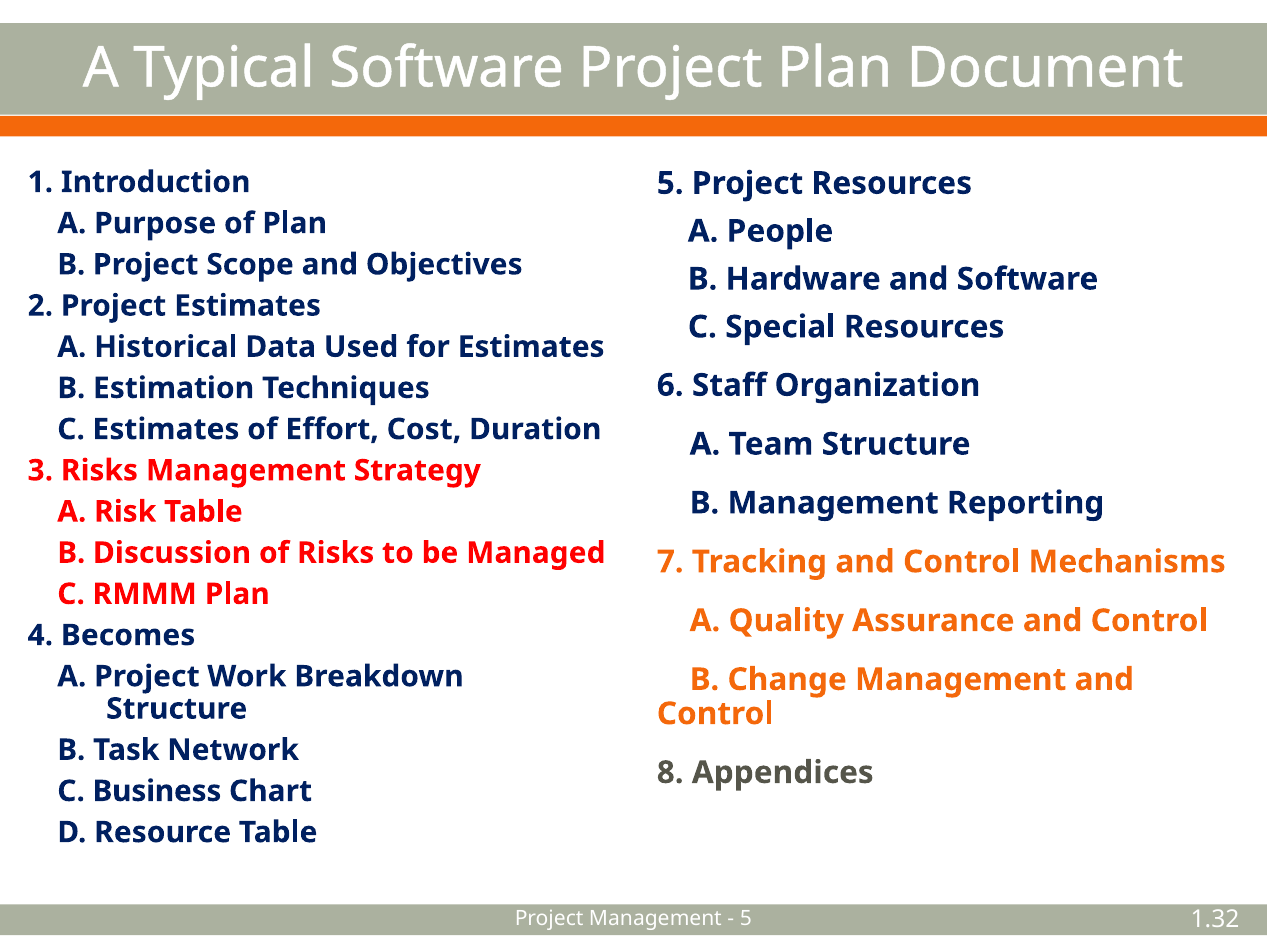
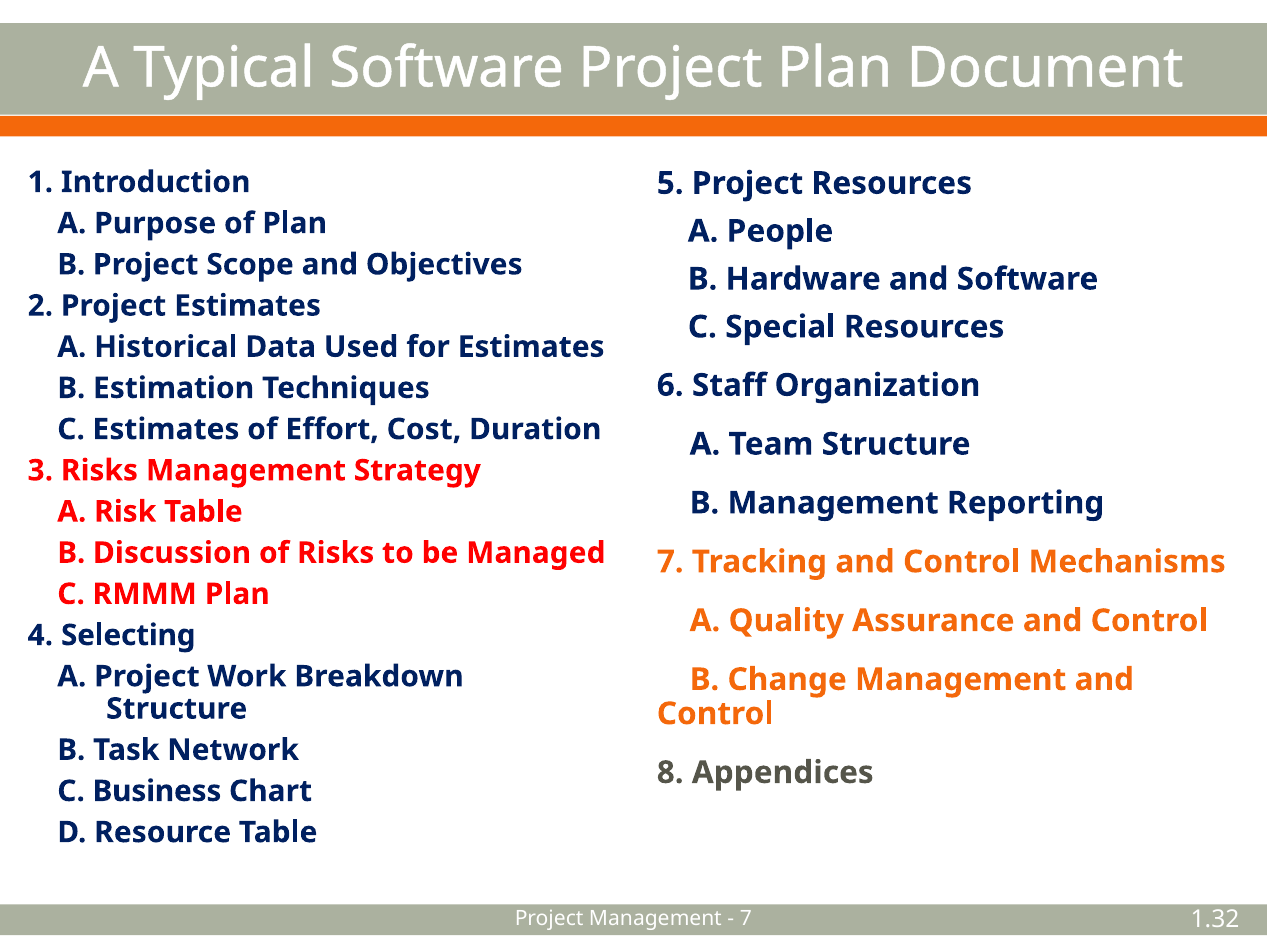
Becomes: Becomes -> Selecting
5 at (746, 919): 5 -> 7
